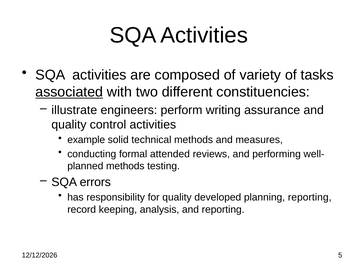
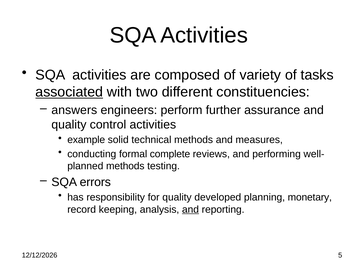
illustrate: illustrate -> answers
writing: writing -> further
attended: attended -> complete
planning reporting: reporting -> monetary
and at (190, 209) underline: none -> present
